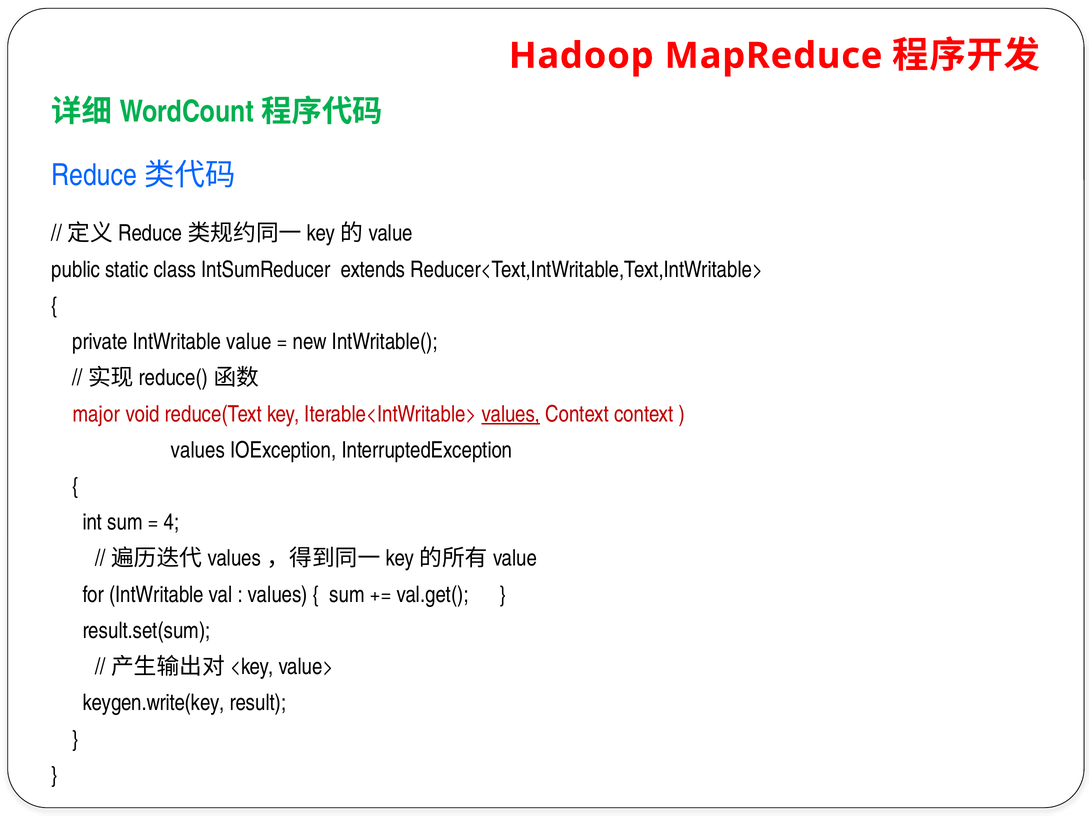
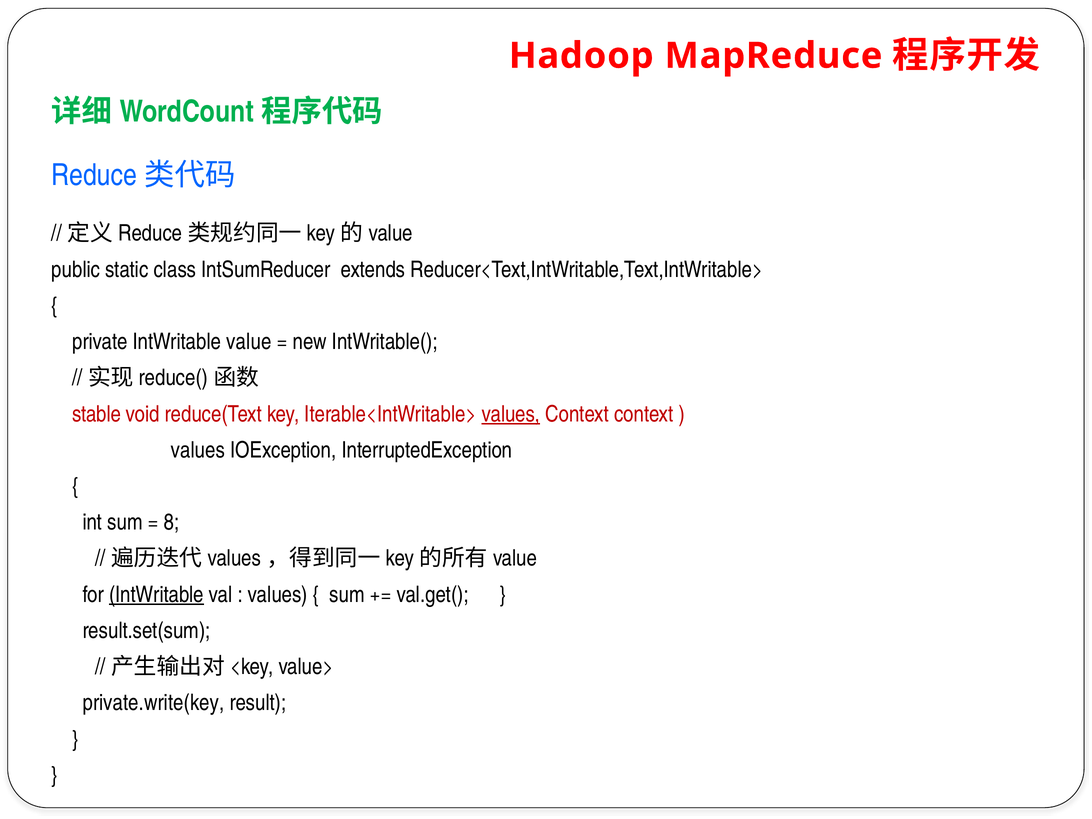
major: major -> stable
4: 4 -> 8
IntWritable at (156, 595) underline: none -> present
keygen.write(key: keygen.write(key -> private.write(key
